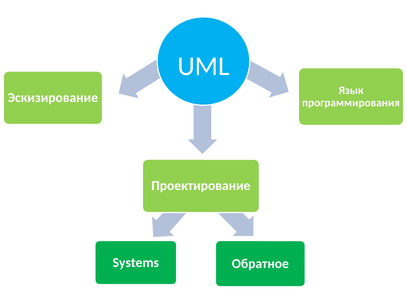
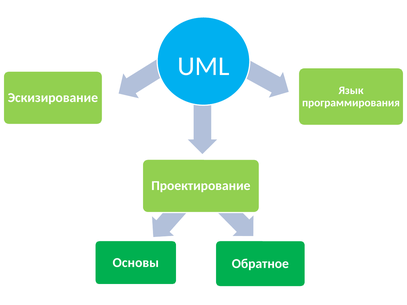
Systems: Systems -> Основы
